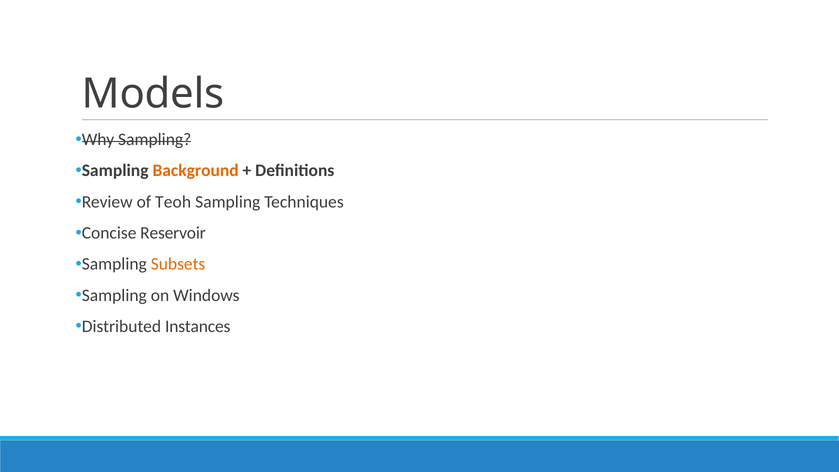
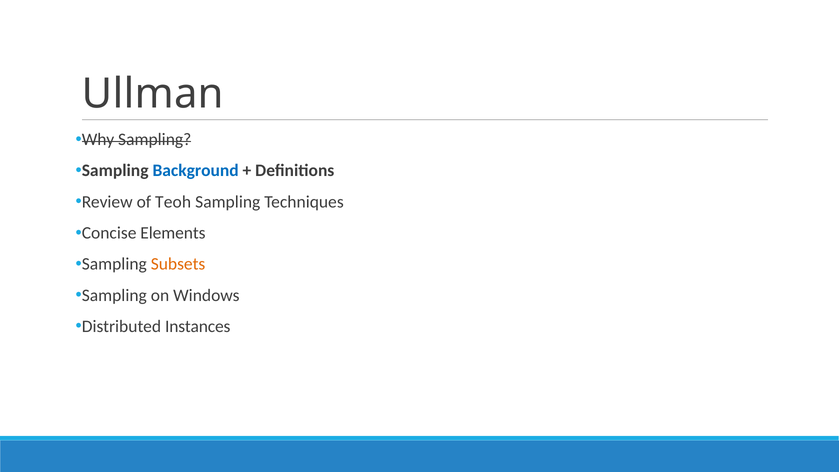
Models: Models -> Ullman
Background colour: orange -> blue
Reservoir: Reservoir -> Elements
